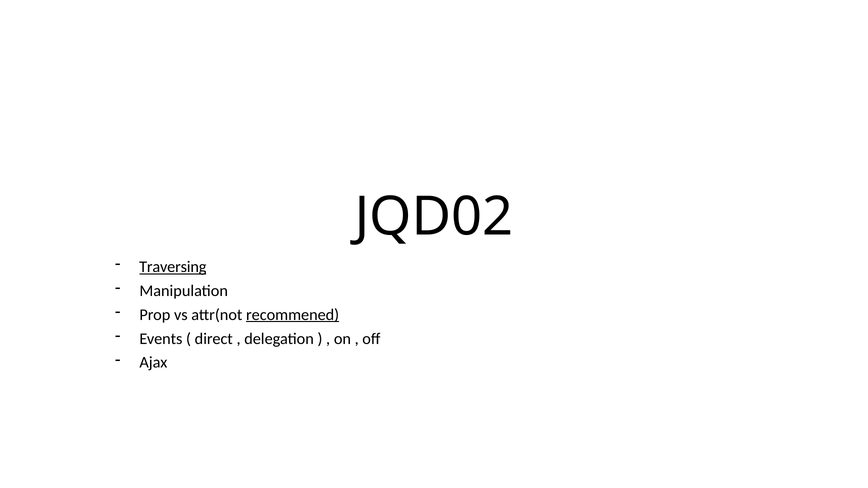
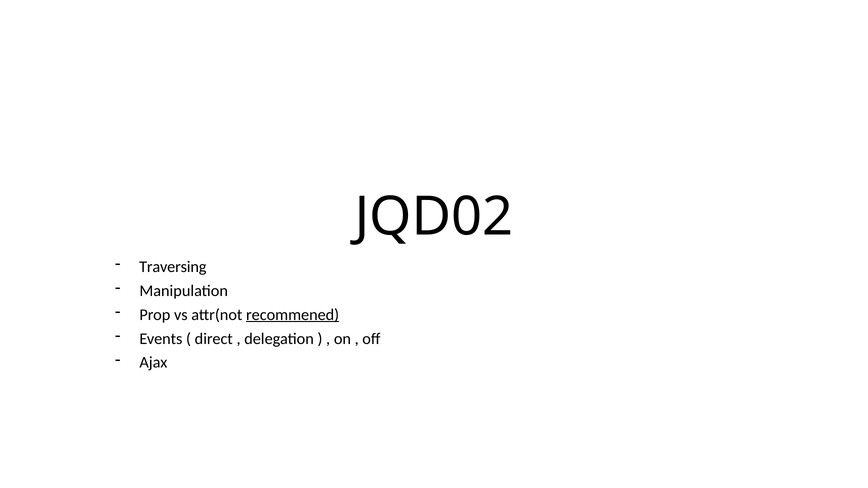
Traversing underline: present -> none
